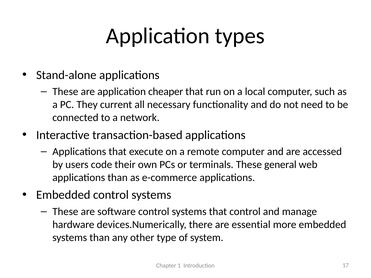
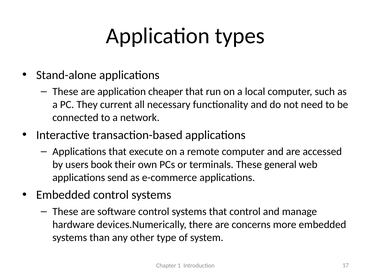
code: code -> book
applications than: than -> send
essential: essential -> concerns
